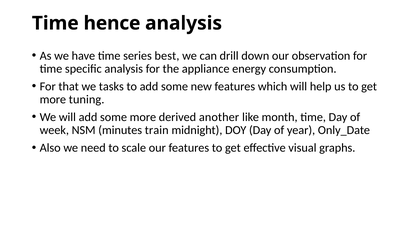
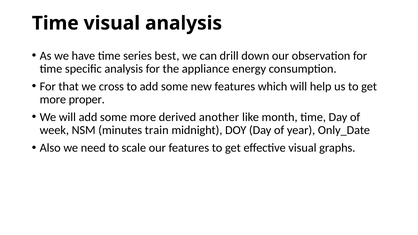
Time hence: hence -> visual
tasks: tasks -> cross
tuning: tuning -> proper
